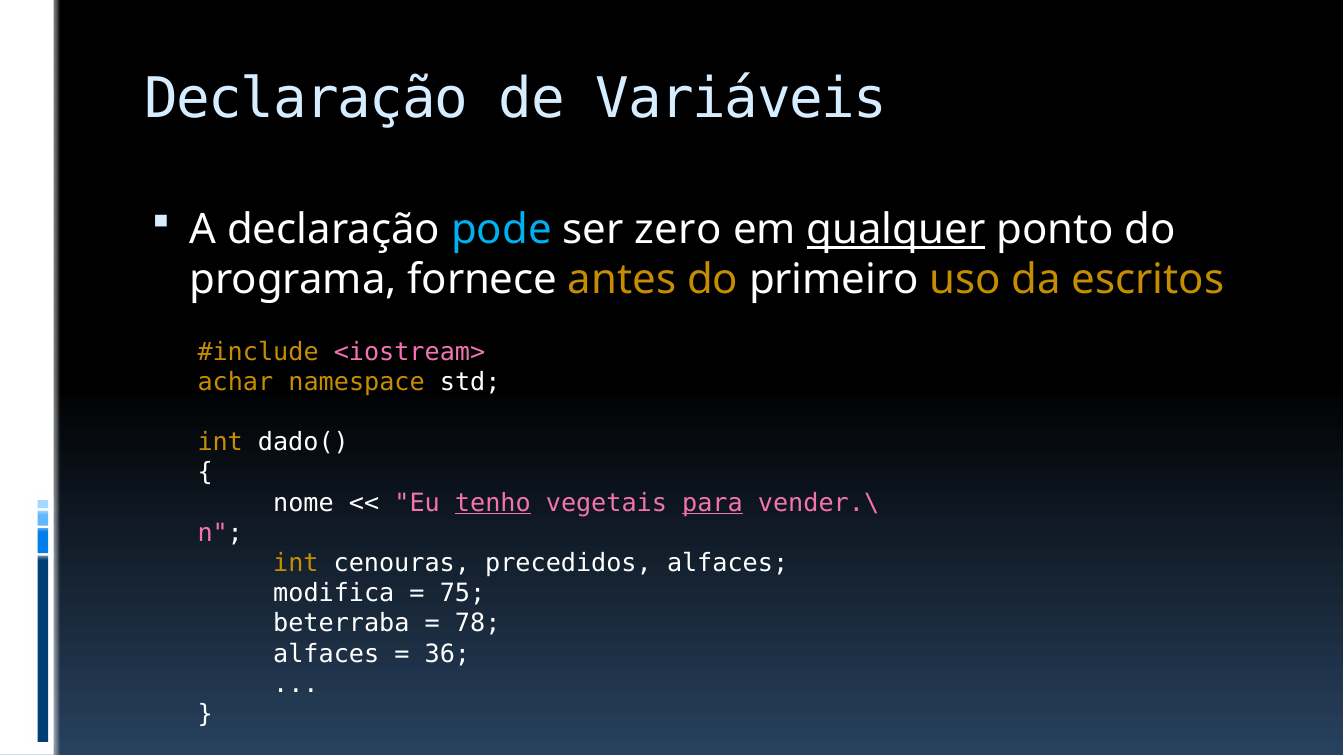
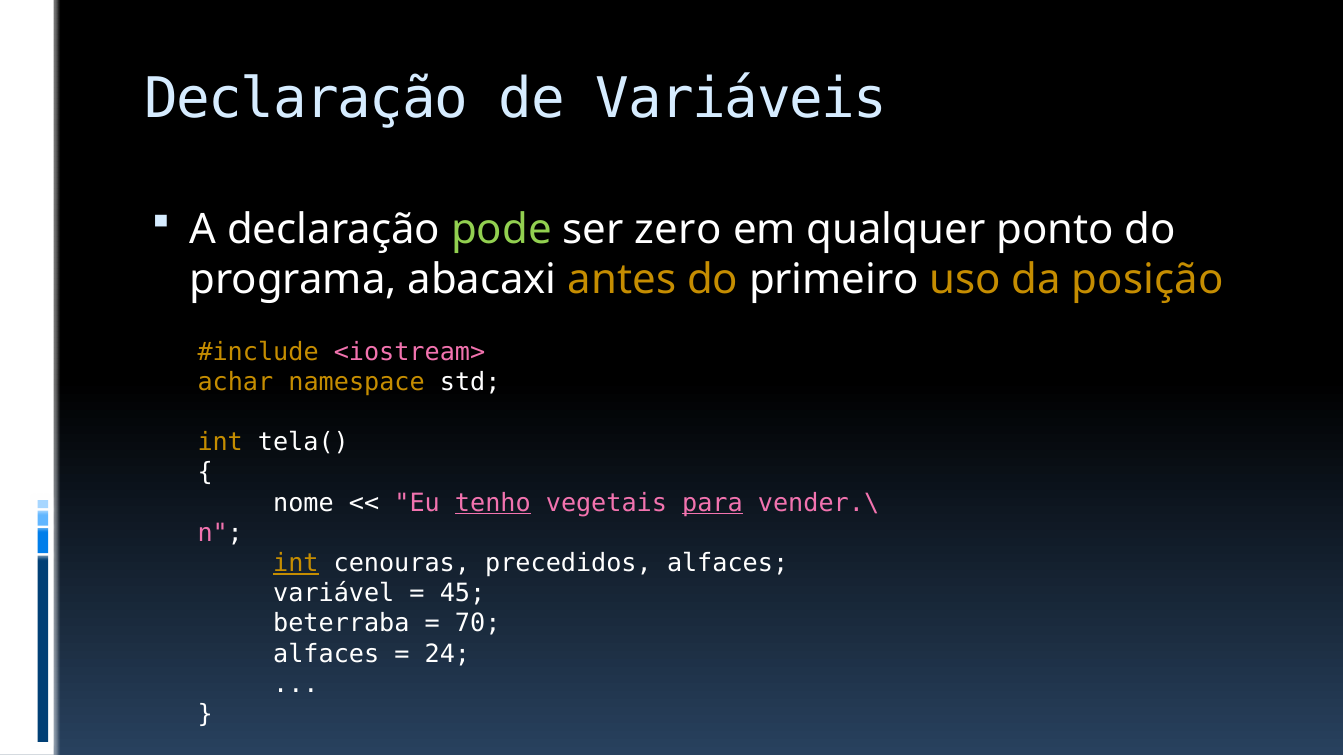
pode colour: light blue -> light green
qualquer underline: present -> none
fornece: fornece -> abacaxi
escritos: escritos -> posição
dado(: dado( -> tela(
int at (296, 563) underline: none -> present
modifica: modifica -> variável
75: 75 -> 45
78: 78 -> 70
36: 36 -> 24
